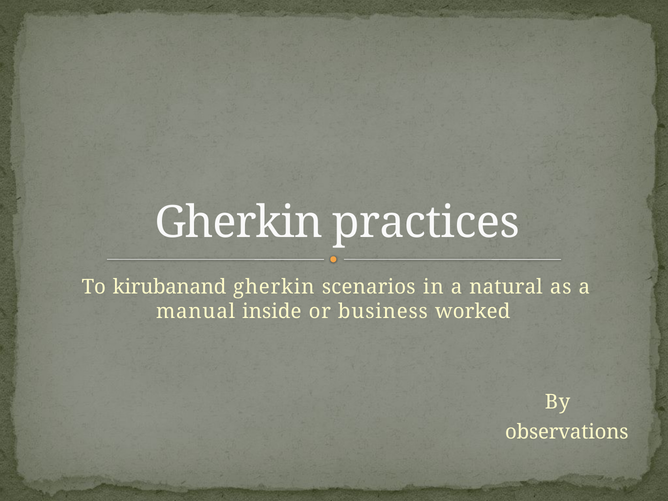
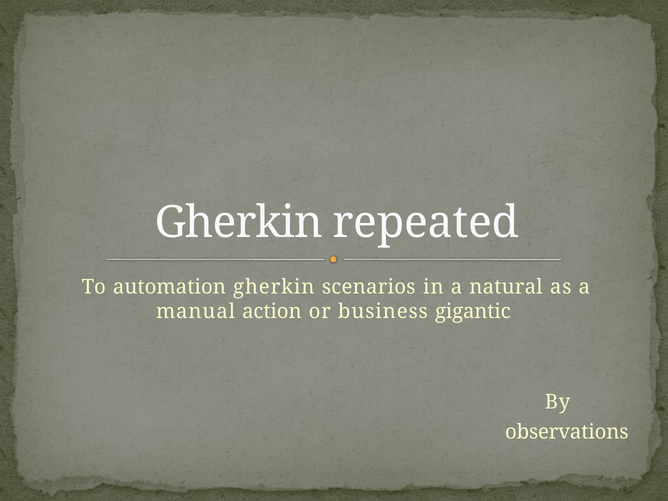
practices: practices -> repeated
kirubanand: kirubanand -> automation
inside: inside -> action
worked: worked -> gigantic
